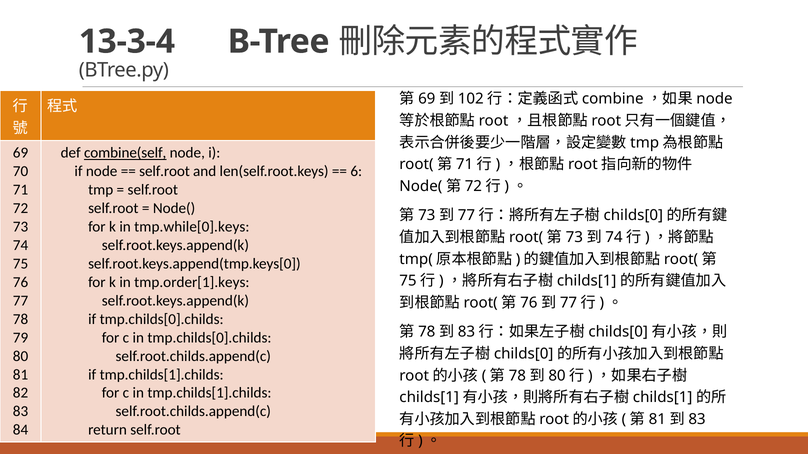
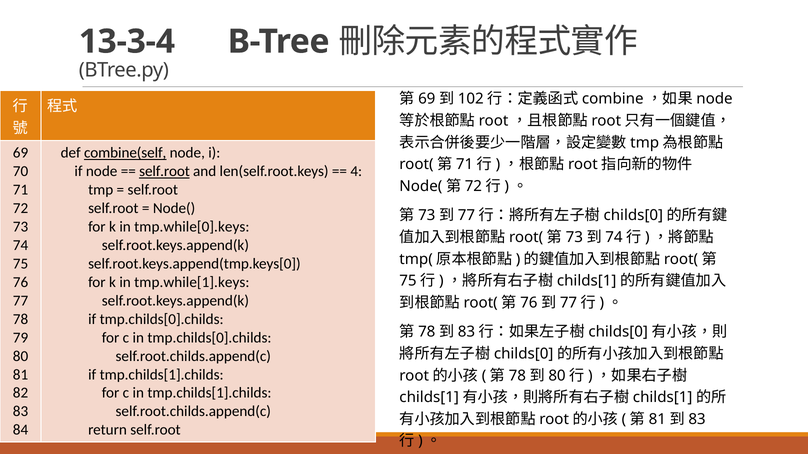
self.root at (165, 172) underline: none -> present
6: 6 -> 4
tmp.order[1].keys: tmp.order[1].keys -> tmp.while[1].keys
